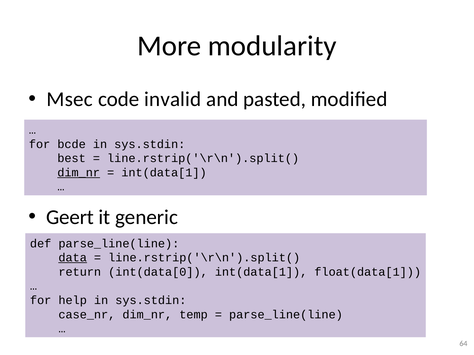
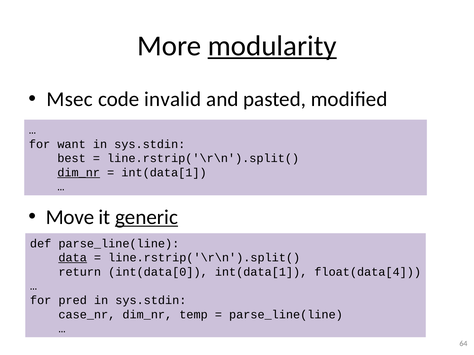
modularity underline: none -> present
bcde: bcde -> want
Geert: Geert -> Move
generic underline: none -> present
float(data[1: float(data[1 -> float(data[4
help: help -> pred
